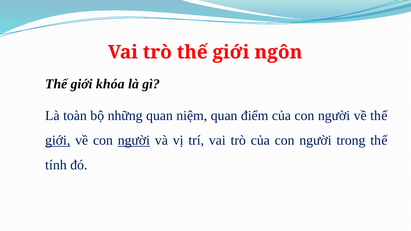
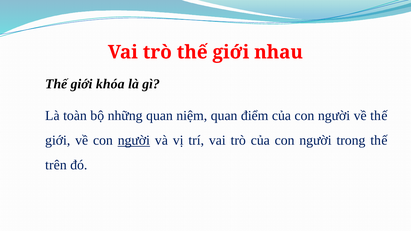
ngôn: ngôn -> nhau
giới at (58, 141) underline: present -> none
tính: tính -> trên
